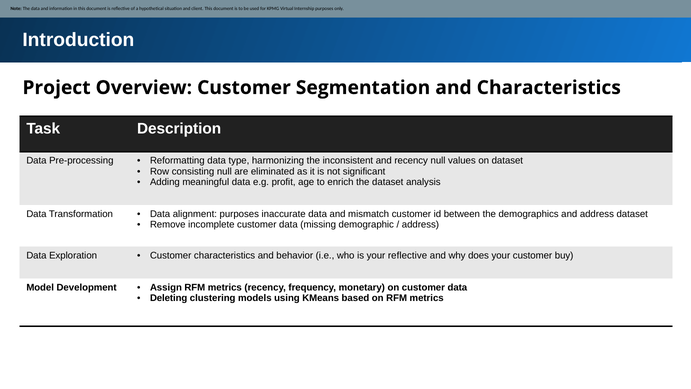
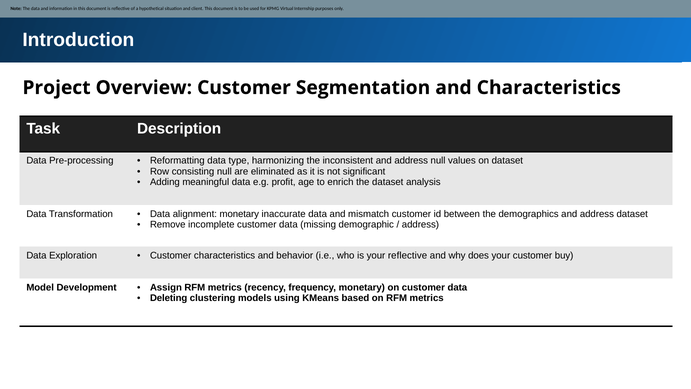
inconsistent and recency: recency -> address
alignment purposes: purposes -> monetary
